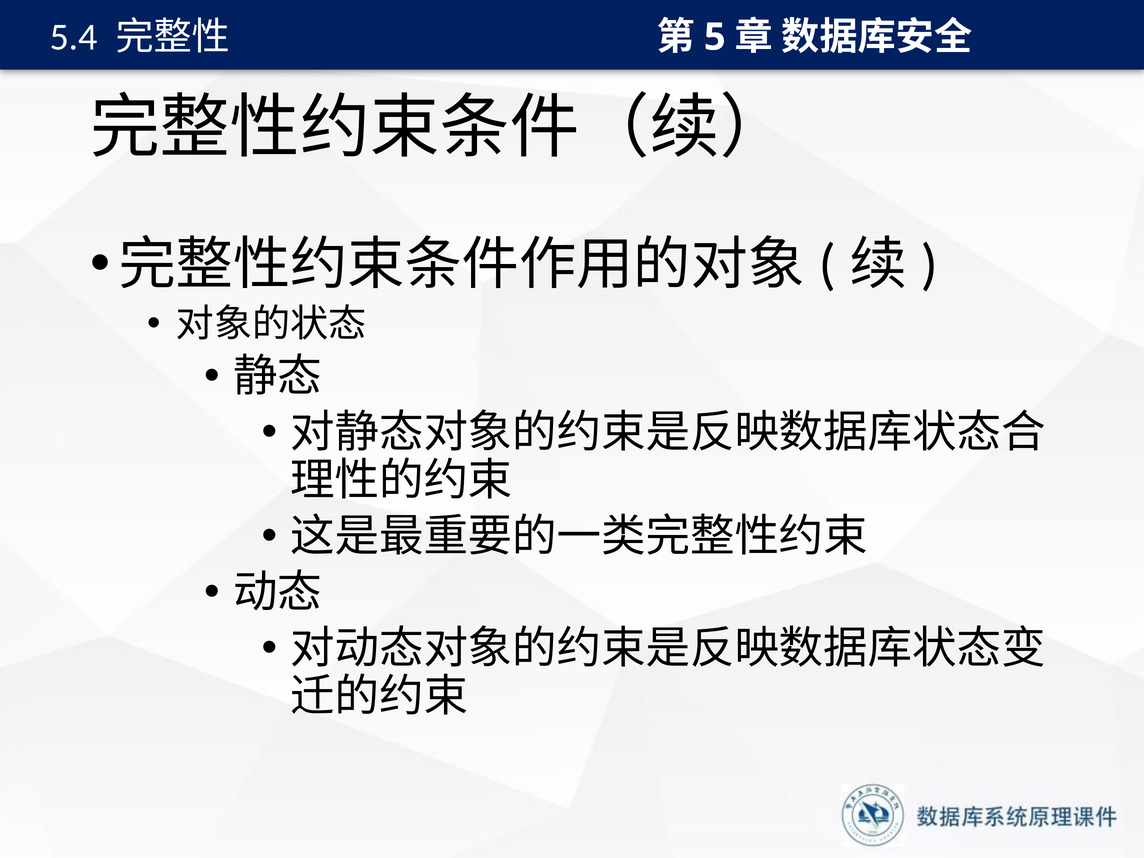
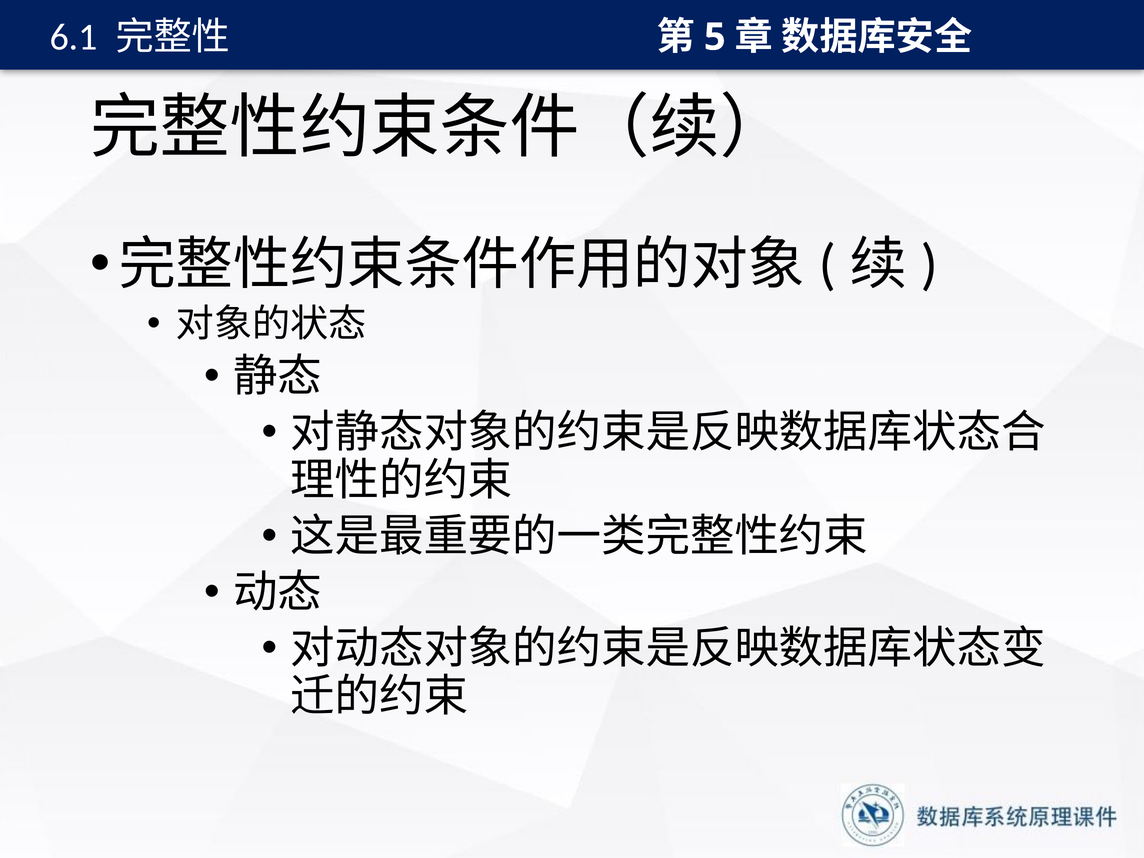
5.4: 5.4 -> 6.1
